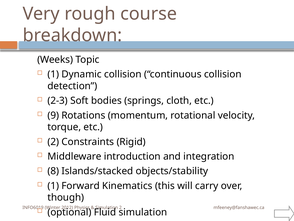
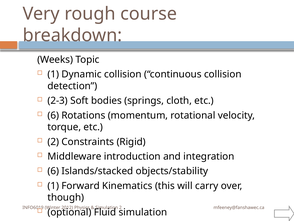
9 at (53, 115): 9 -> 6
8 at (53, 171): 8 -> 6
